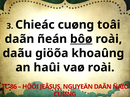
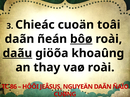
Chieác cuøng: cuøng -> cuoän
daãu underline: none -> present
haûi: haûi -> thay
